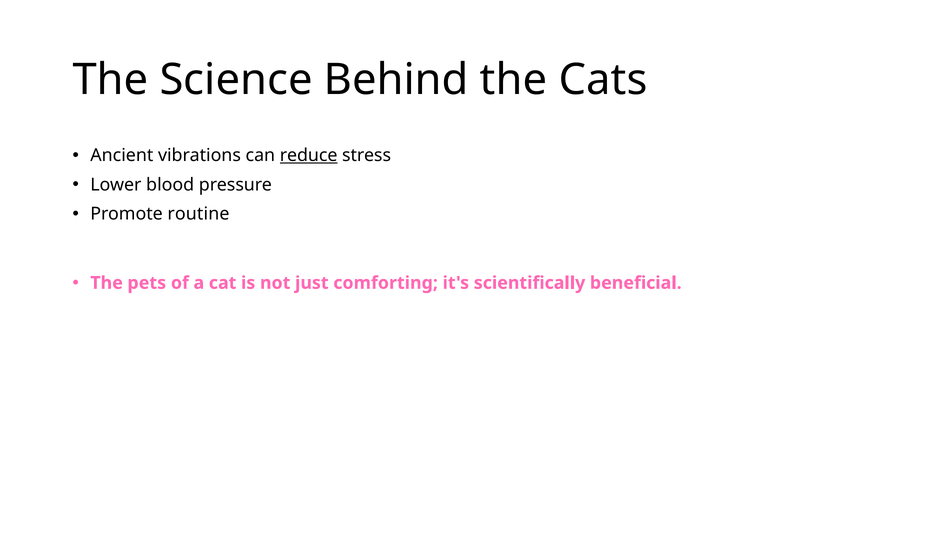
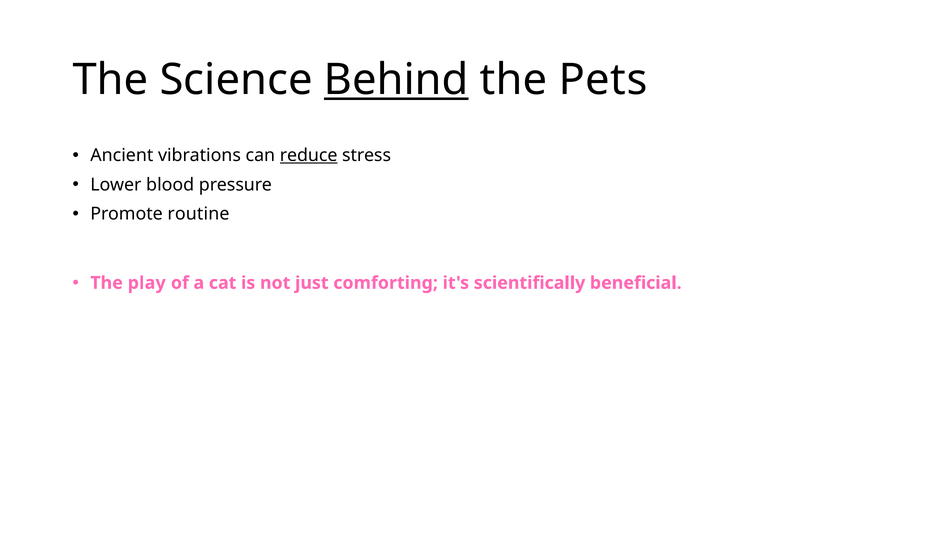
Behind underline: none -> present
Cats: Cats -> Pets
pets: pets -> play
